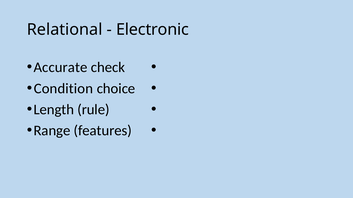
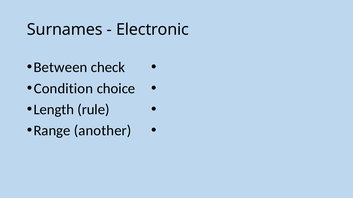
Relational: Relational -> Surnames
Accurate: Accurate -> Between
features: features -> another
